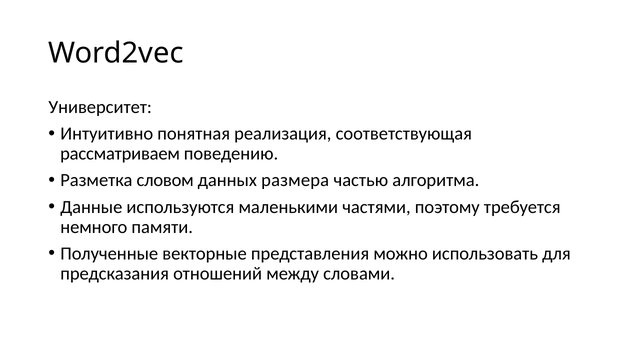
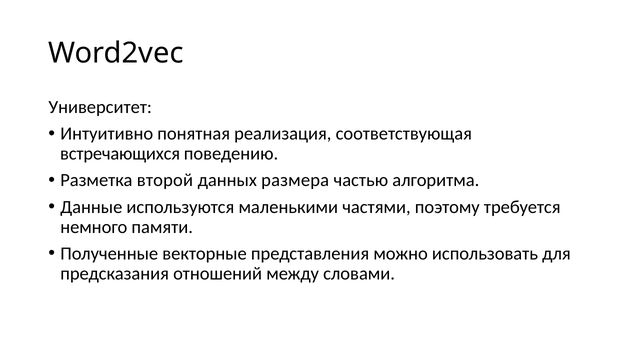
рассматриваем: рассматриваем -> встречающихся
словом: словом -> второй
